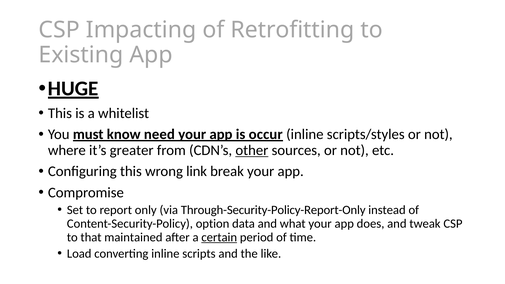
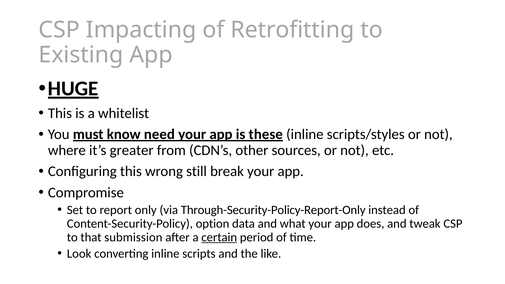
occur: occur -> these
other underline: present -> none
link: link -> still
maintained: maintained -> submission
Load: Load -> Look
